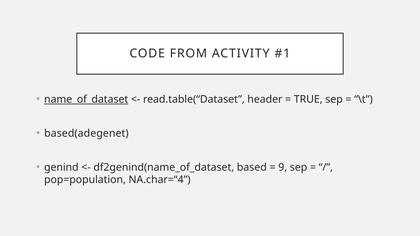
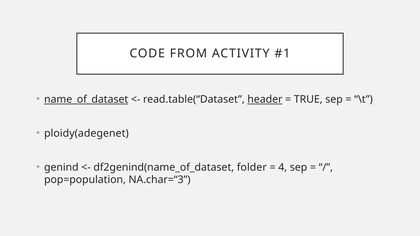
header underline: none -> present
based(adegenet: based(adegenet -> ploidy(adegenet
based: based -> folder
9: 9 -> 4
NA.char=“4: NA.char=“4 -> NA.char=“3
